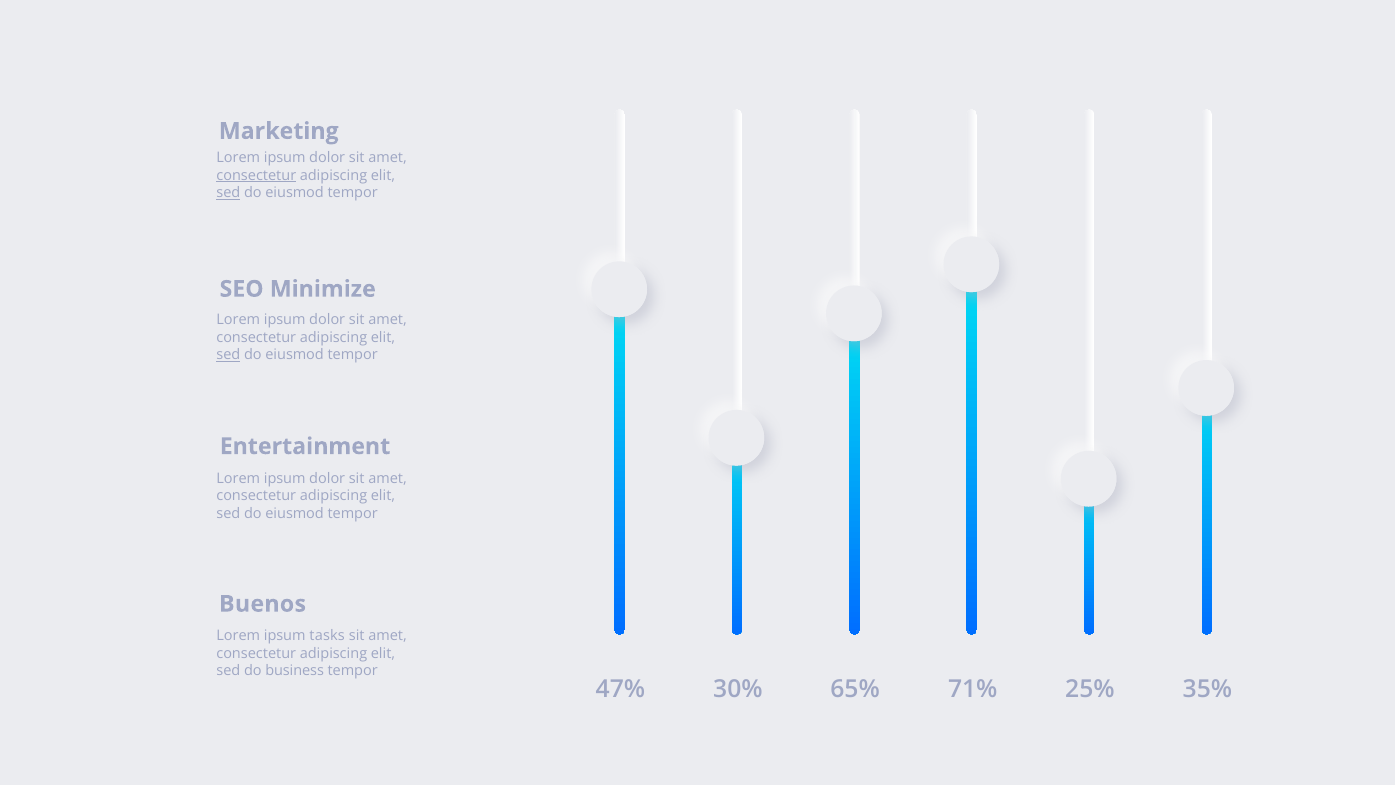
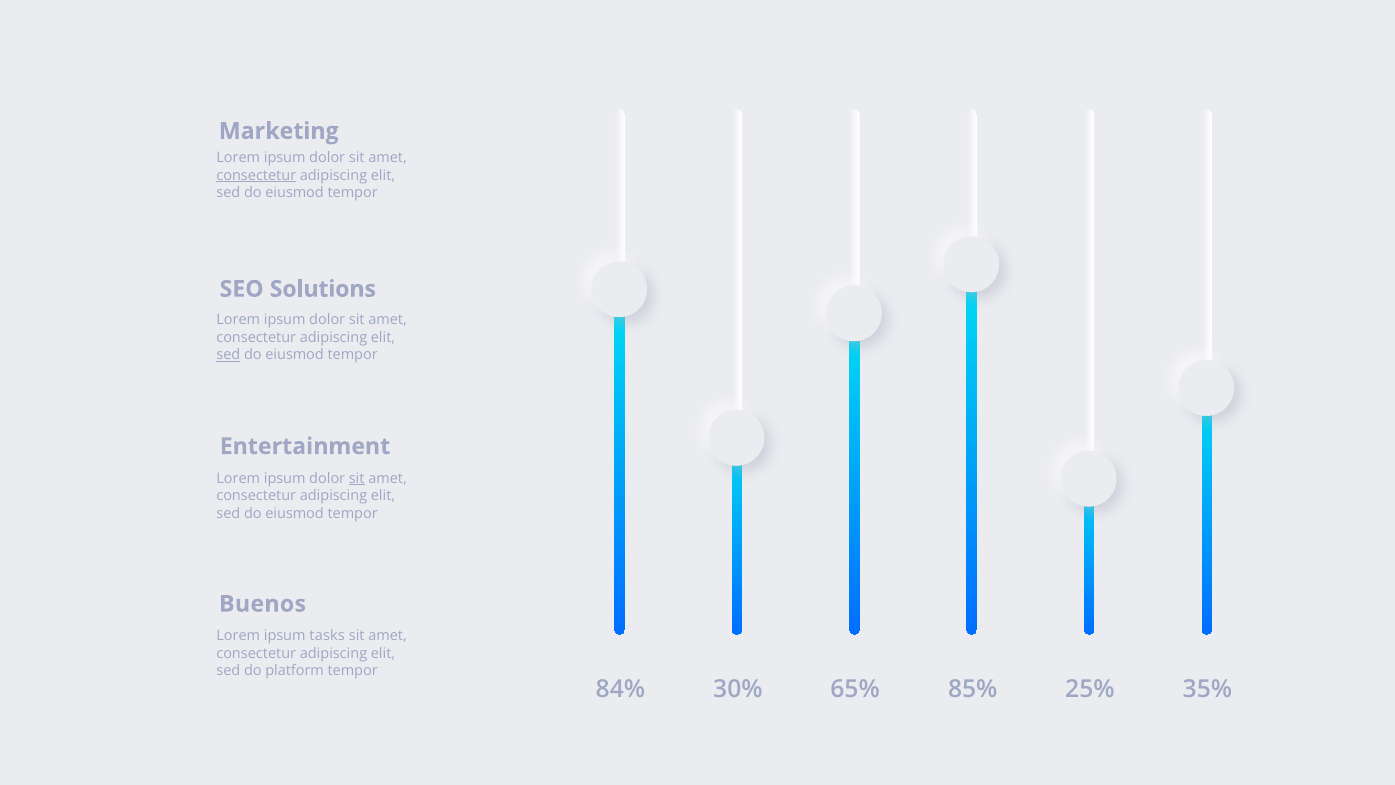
sed at (228, 193) underline: present -> none
Minimize: Minimize -> Solutions
sit at (357, 478) underline: none -> present
business: business -> platform
47%: 47% -> 84%
71%: 71% -> 85%
